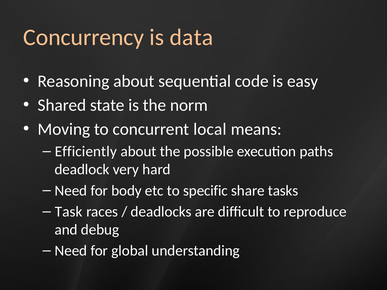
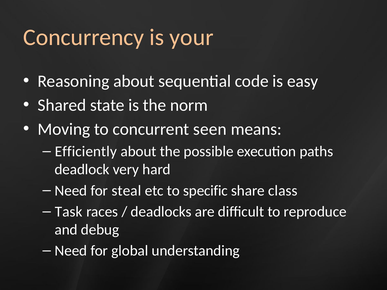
data: data -> your
local: local -> seen
body: body -> steal
tasks: tasks -> class
